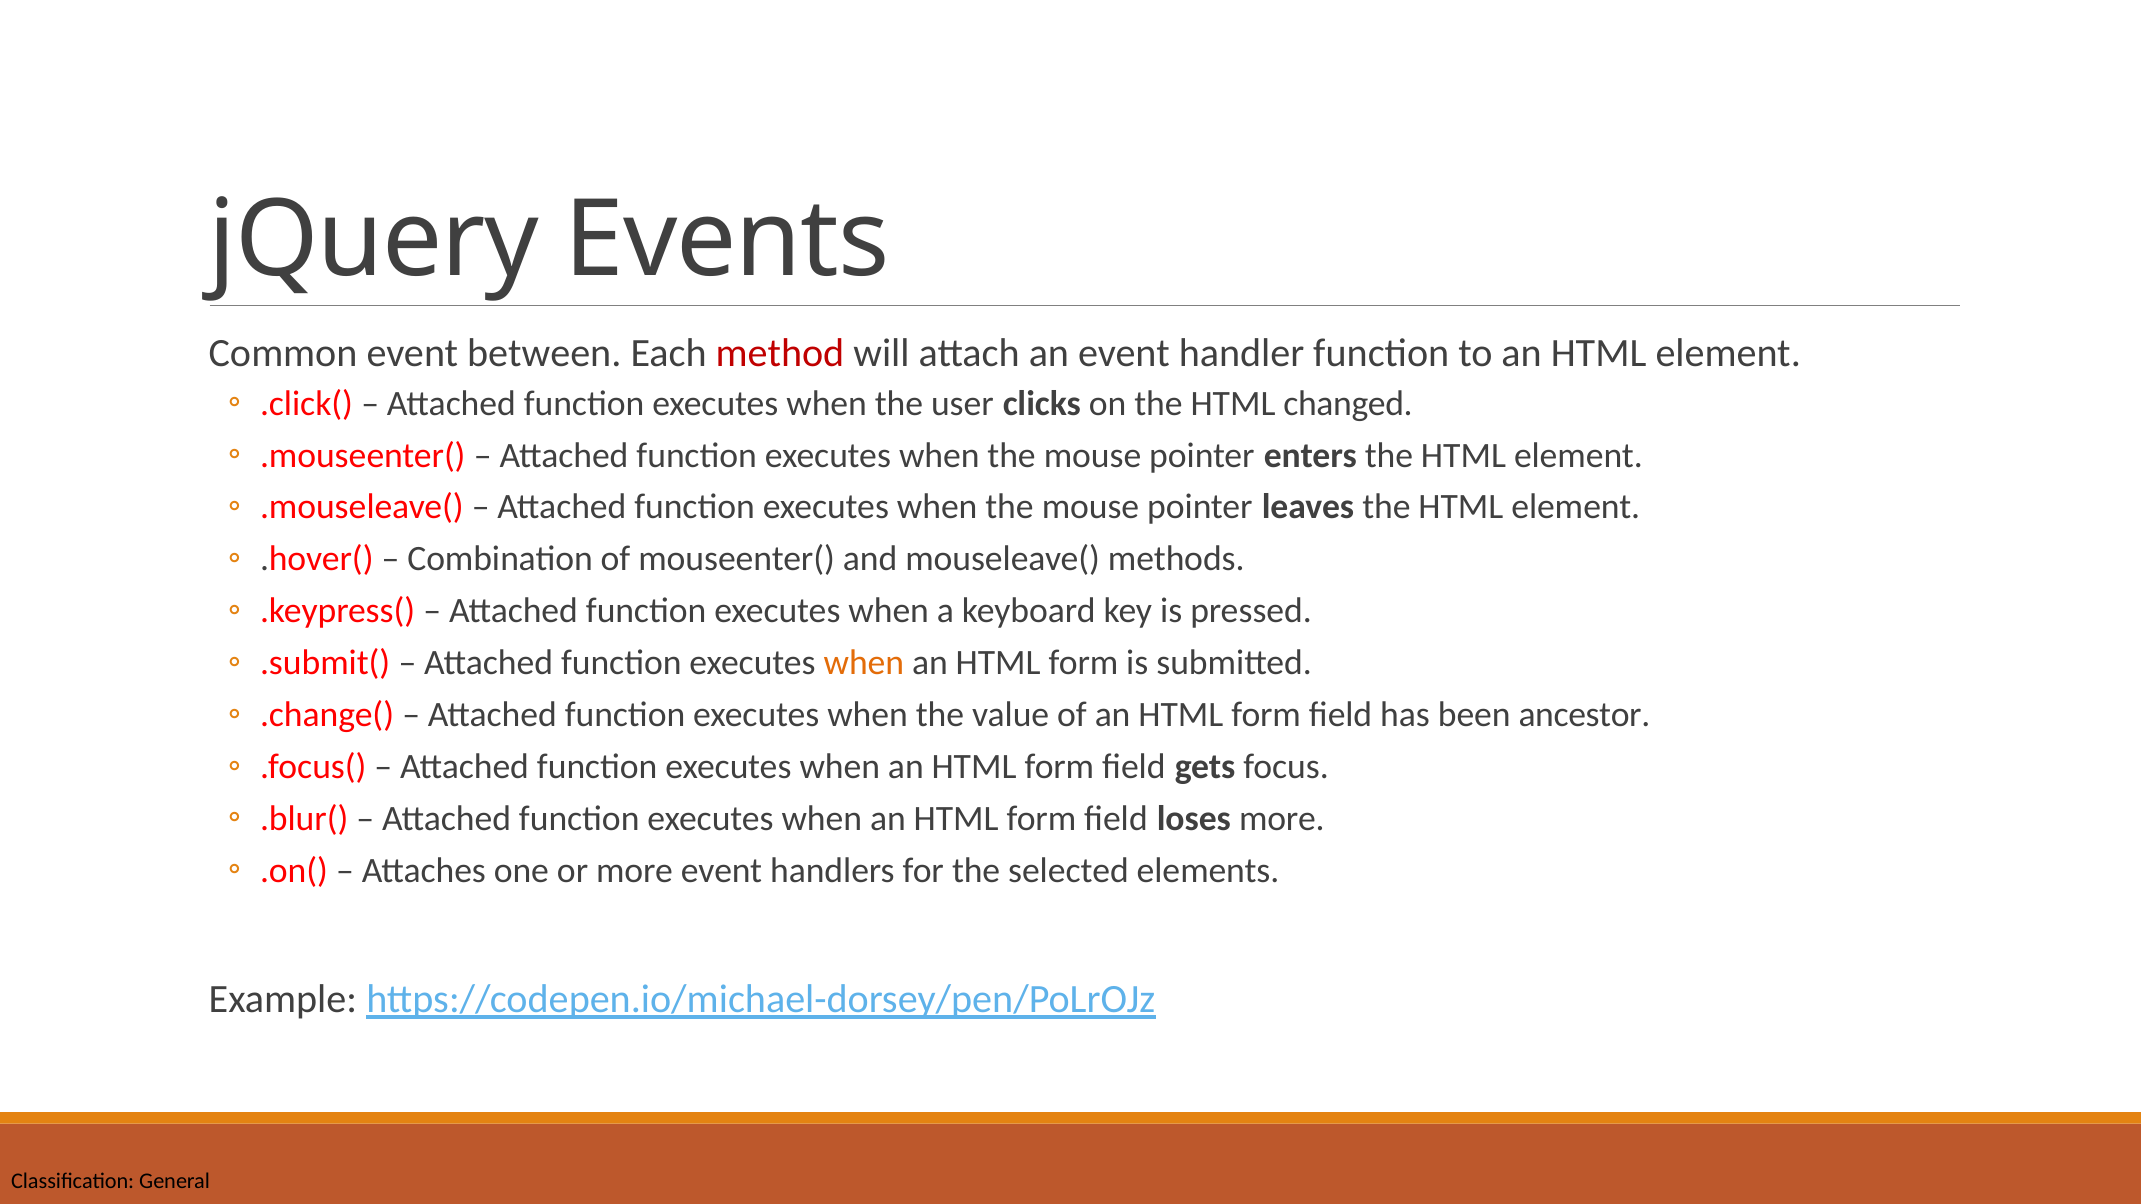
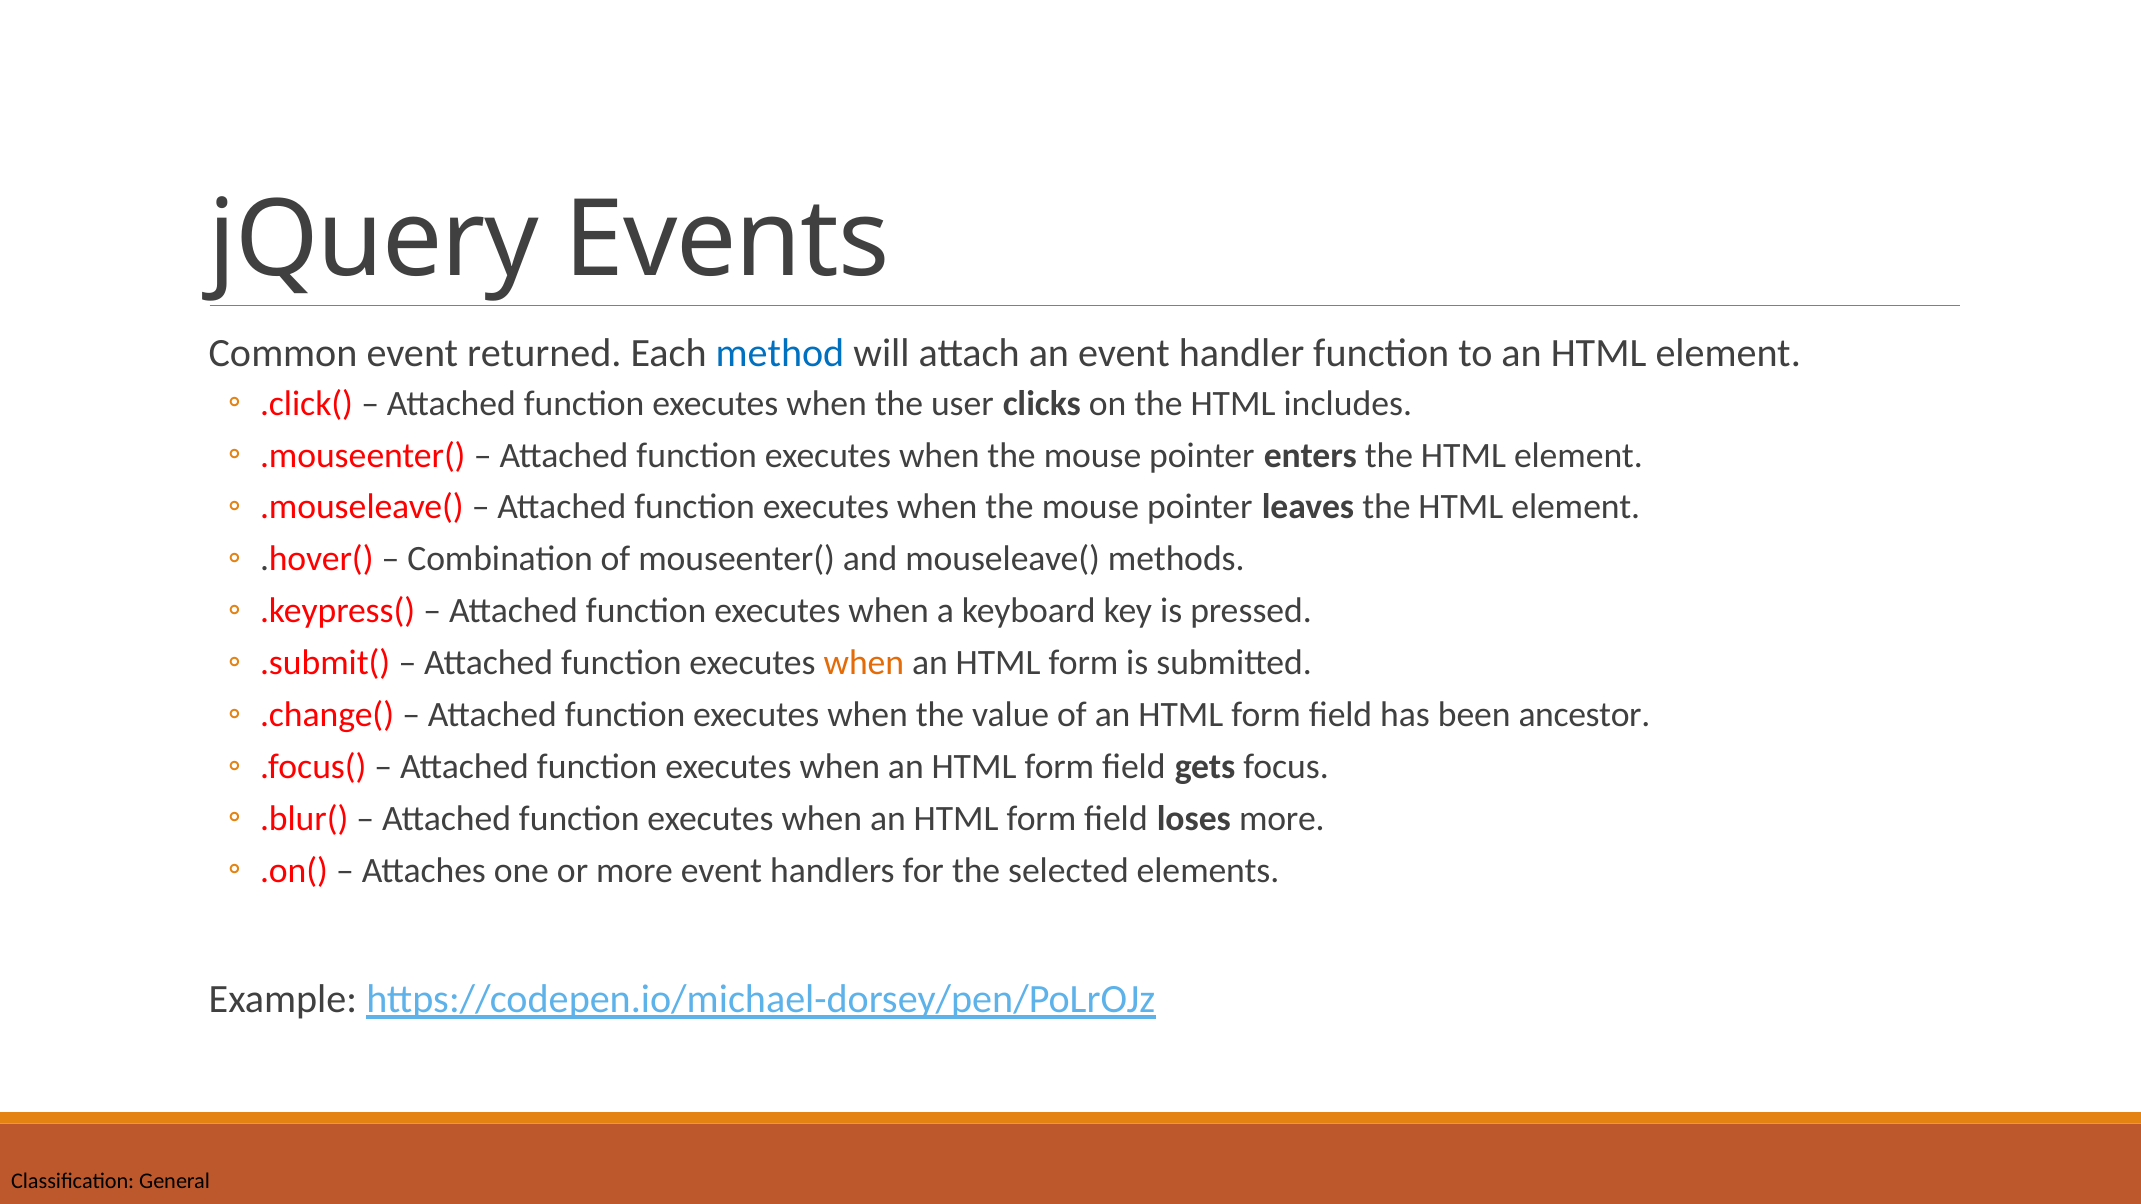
between: between -> returned
method colour: red -> blue
changed: changed -> includes
